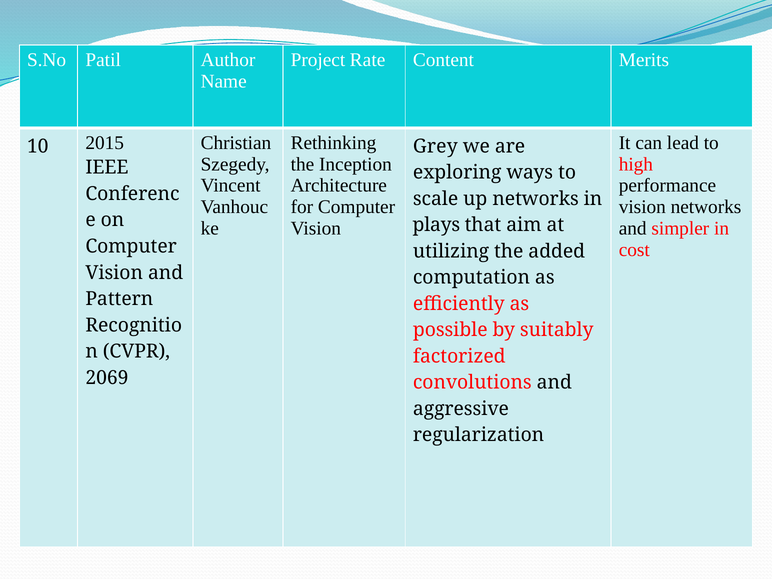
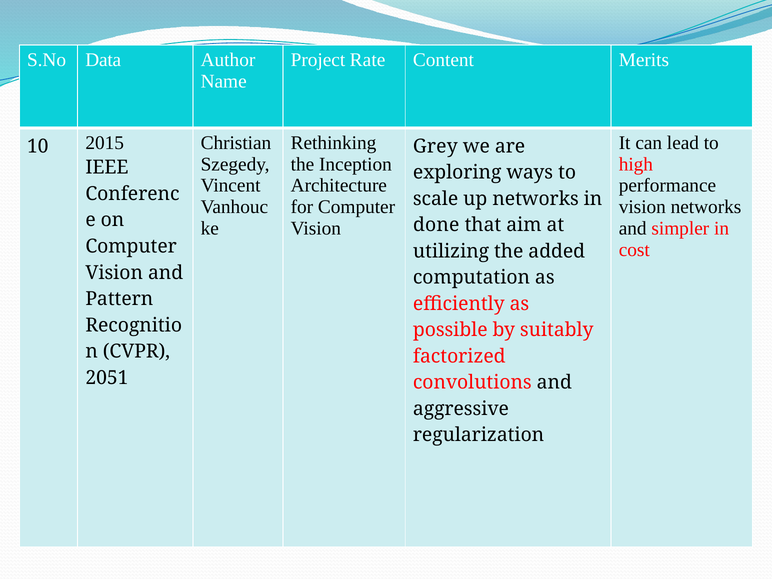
Patil: Patil -> Data
plays: plays -> done
2069: 2069 -> 2051
